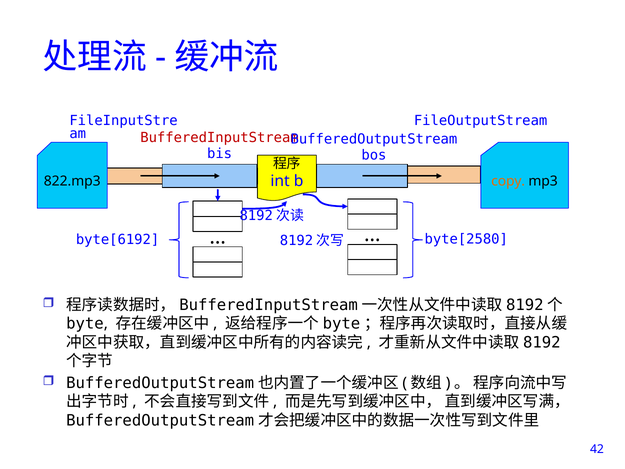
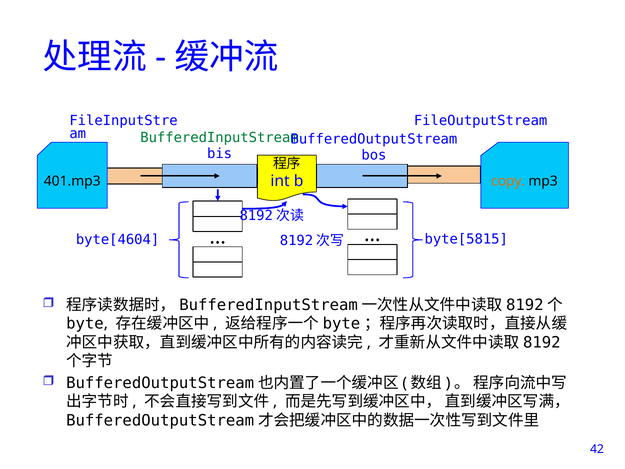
BufferedInputStream colour: red -> green
822.mp3: 822.mp3 -> 401.mp3
byte[6192: byte[6192 -> byte[4604
byte[2580: byte[2580 -> byte[5815
